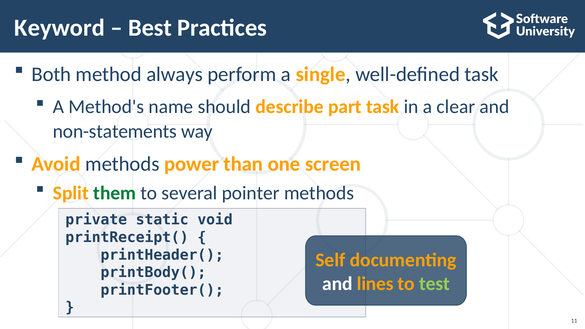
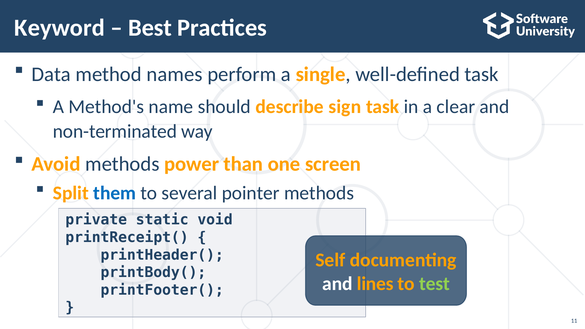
Both: Both -> Data
always: always -> names
part: part -> sign
non-statements: non-statements -> non-terminated
them colour: green -> blue
